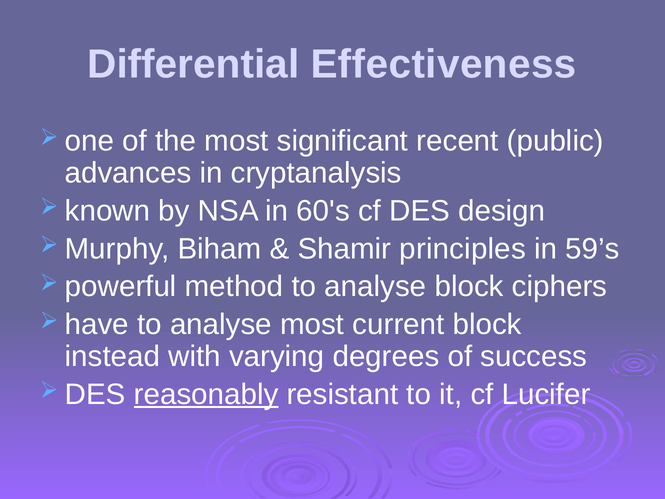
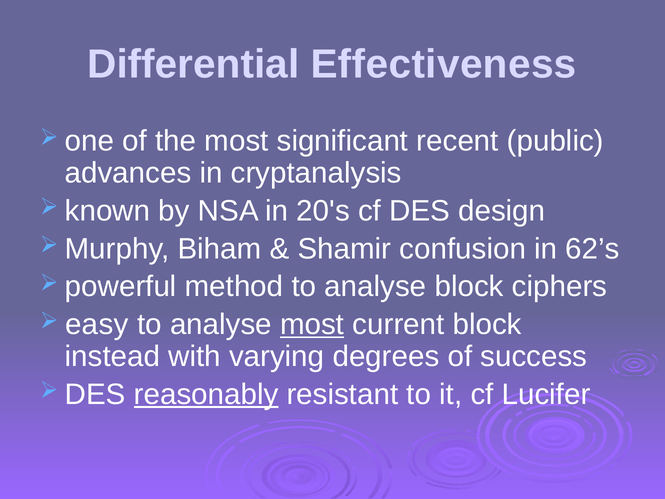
60's: 60's -> 20's
principles: principles -> confusion
59’s: 59’s -> 62’s
have: have -> easy
most at (312, 324) underline: none -> present
